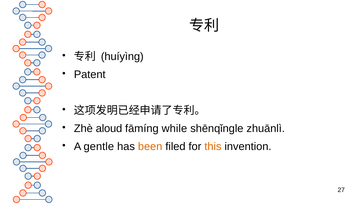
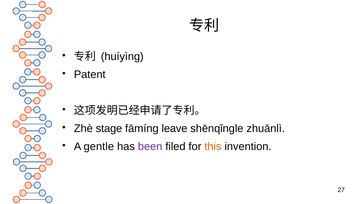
aloud: aloud -> stage
while: while -> leave
been colour: orange -> purple
